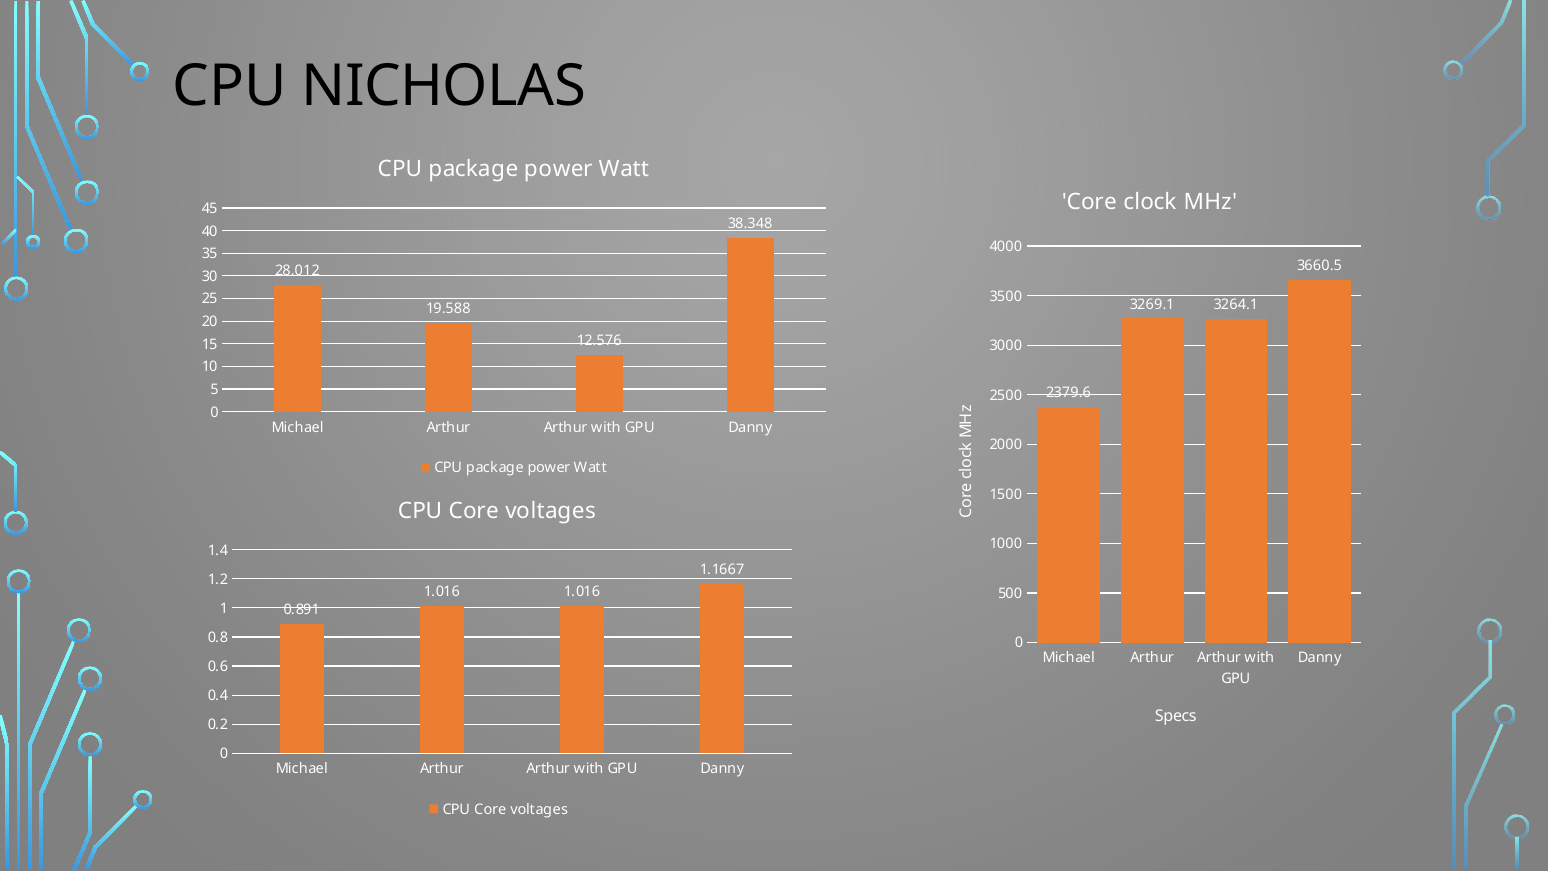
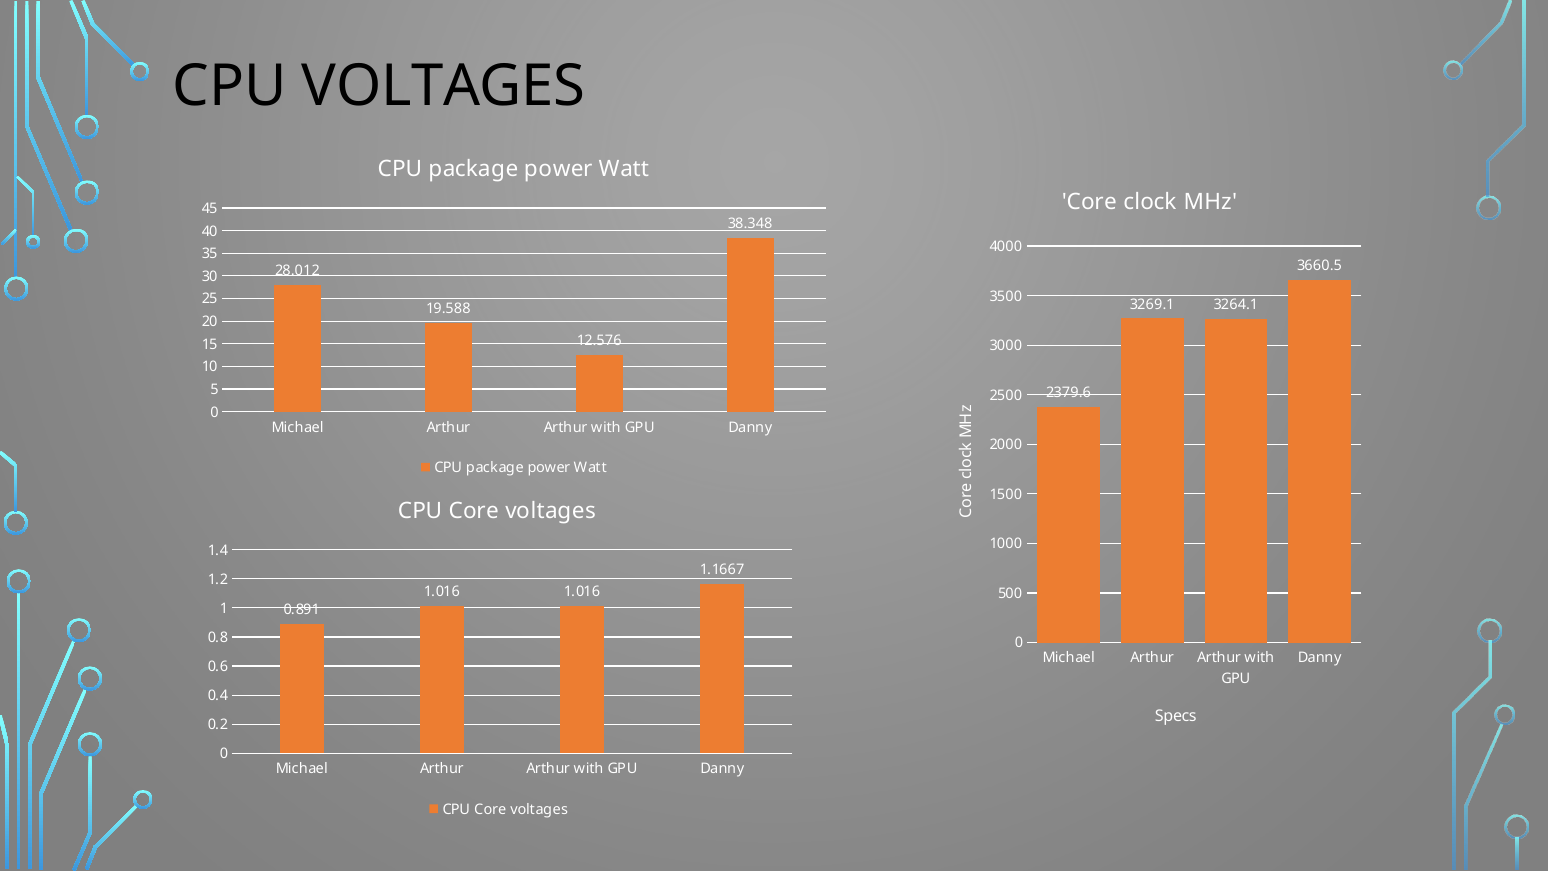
CPU NICHOLAS: NICHOLAS -> VOLTAGES
